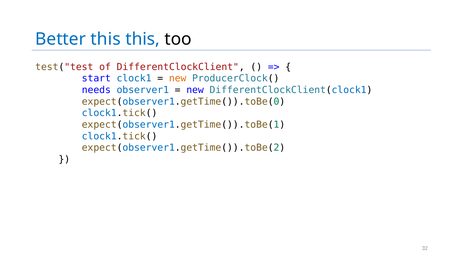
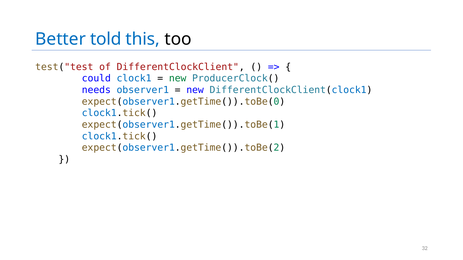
Better this: this -> told
start: start -> could
new at (178, 79) colour: orange -> green
